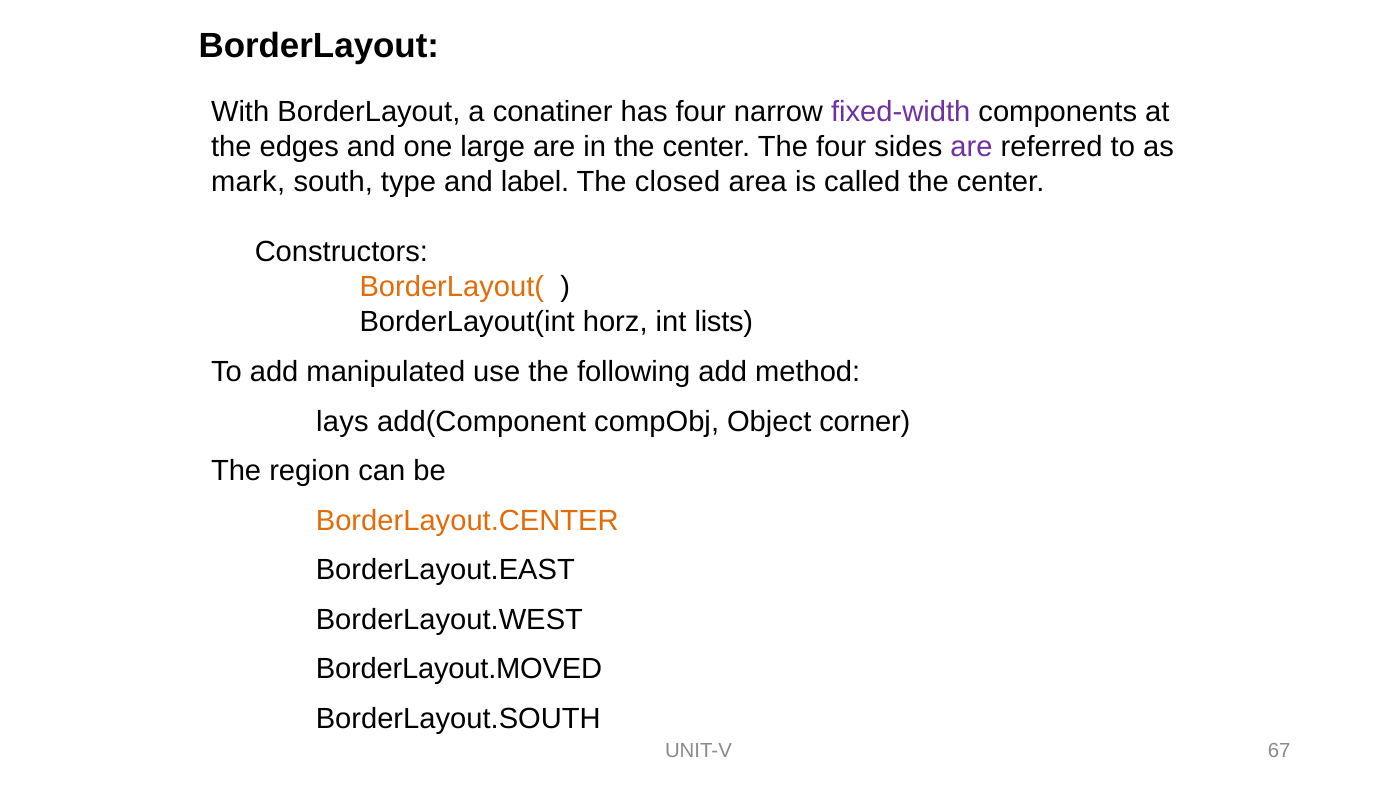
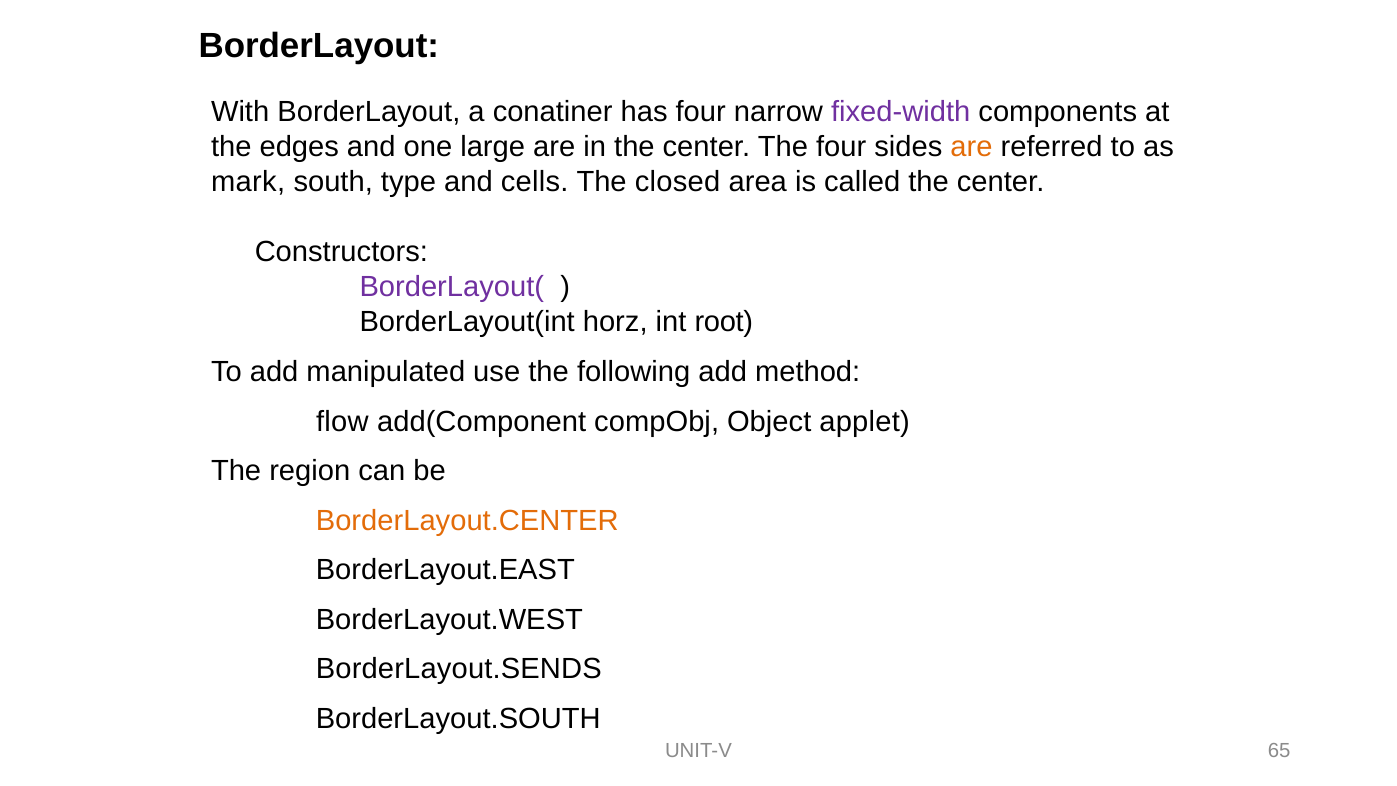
are at (971, 147) colour: purple -> orange
label: label -> cells
BorderLayout( colour: orange -> purple
lists: lists -> root
lays: lays -> flow
corner: corner -> applet
BorderLayout.MOVED: BorderLayout.MOVED -> BorderLayout.SENDS
67: 67 -> 65
